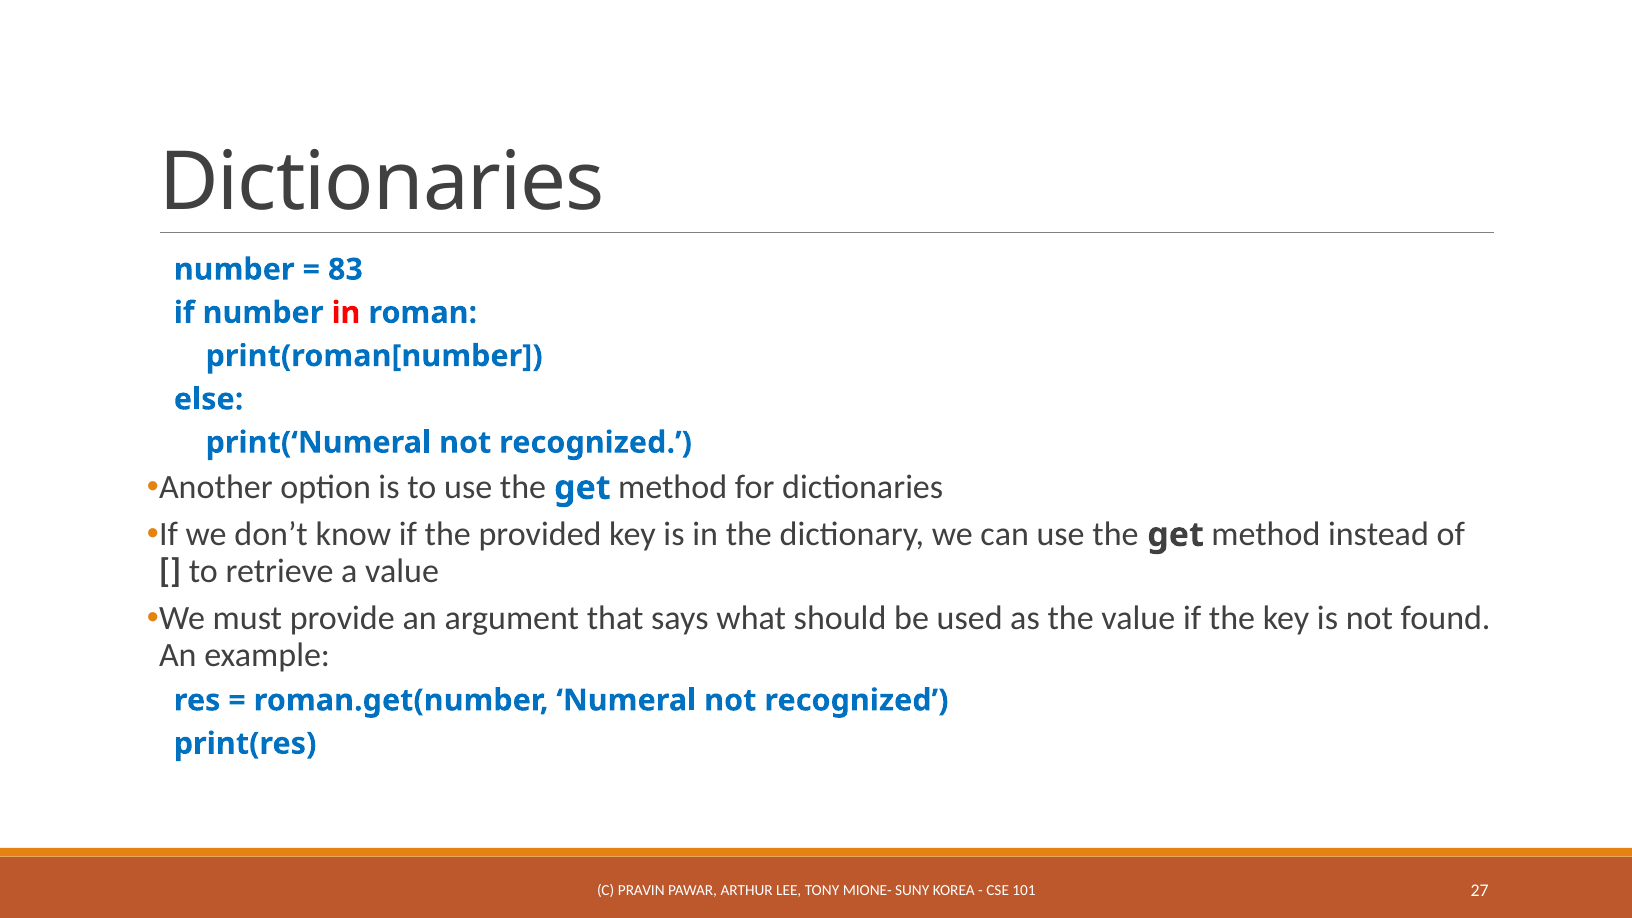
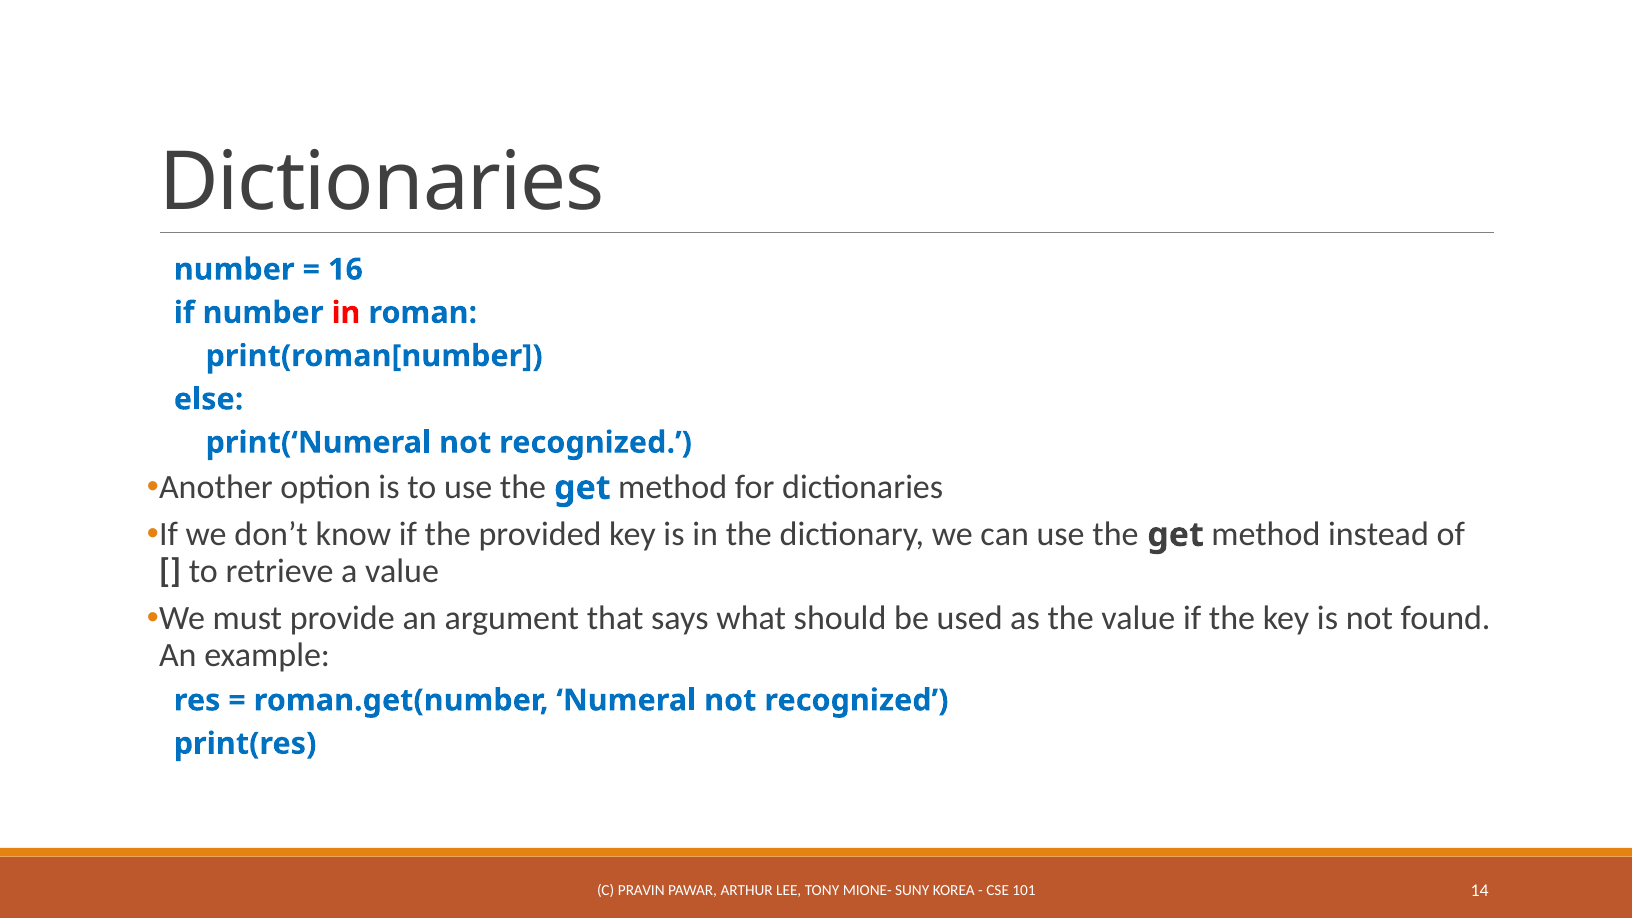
83: 83 -> 16
27: 27 -> 14
